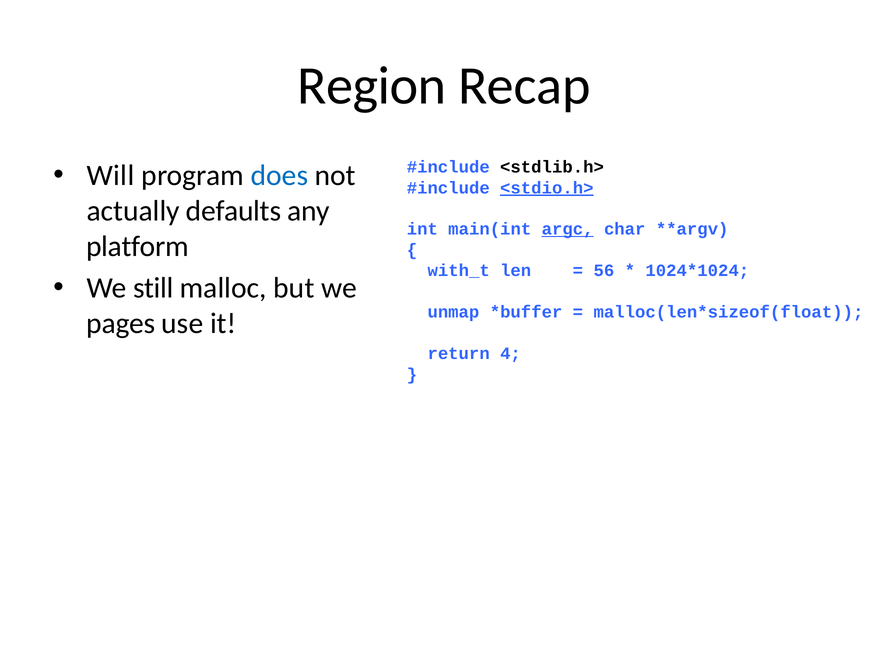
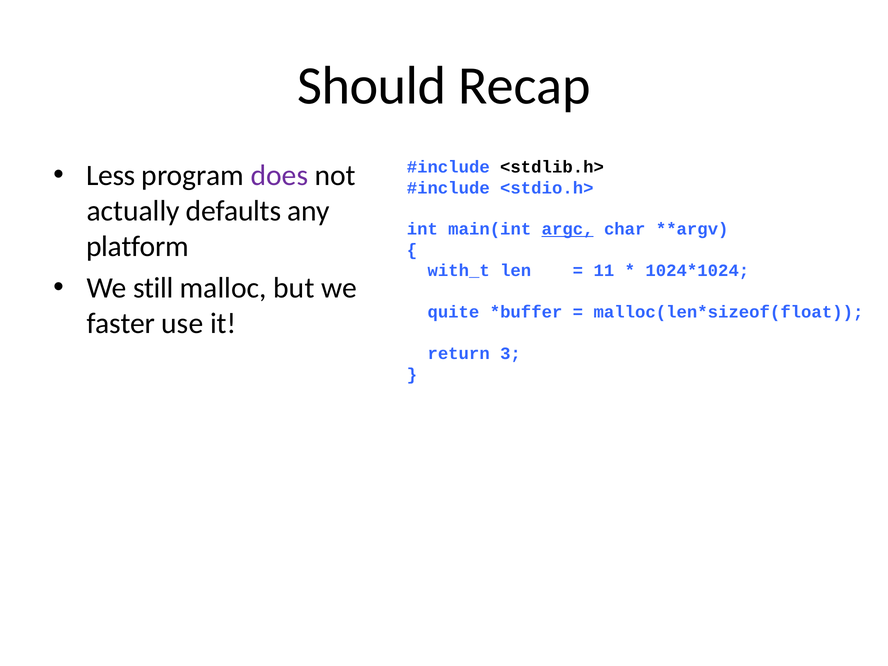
Region: Region -> Should
Will: Will -> Less
does colour: blue -> purple
<stdio.h> underline: present -> none
56: 56 -> 11
unmap: unmap -> quite
pages: pages -> faster
4: 4 -> 3
